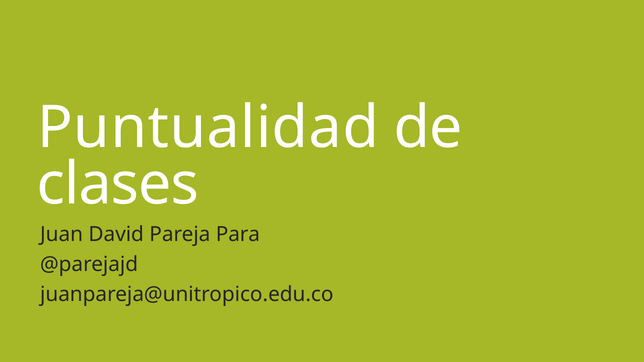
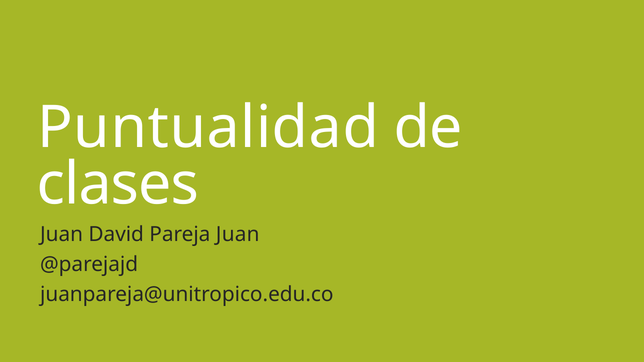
Pareja Para: Para -> Juan
